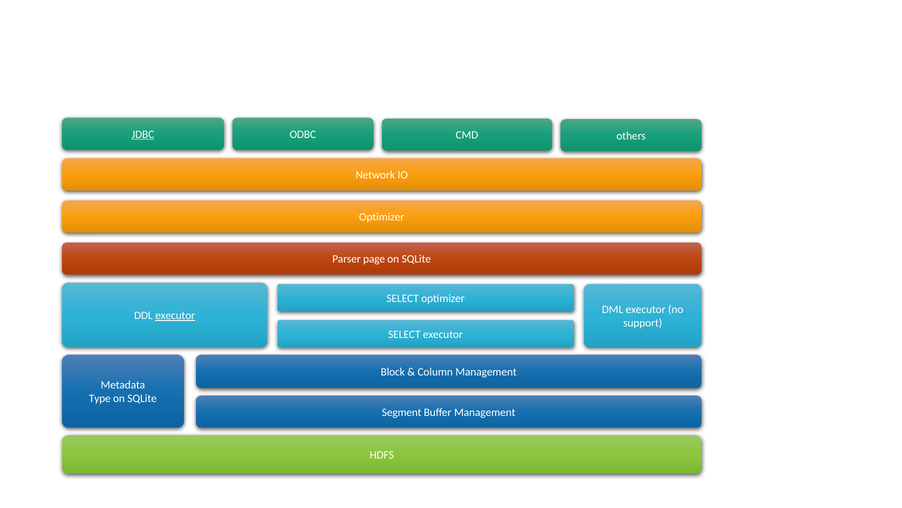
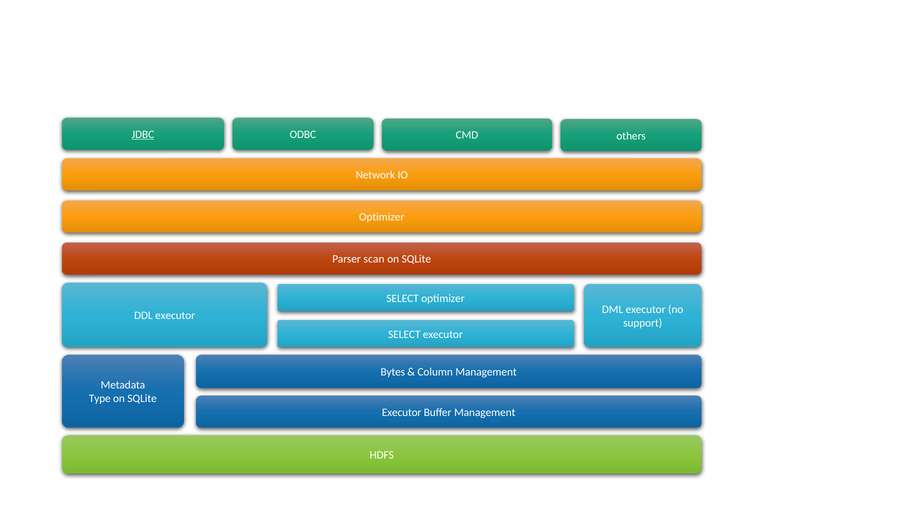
page: page -> scan
executor at (175, 315) underline: present -> none
Block: Block -> Bytes
Segment at (402, 412): Segment -> Executor
